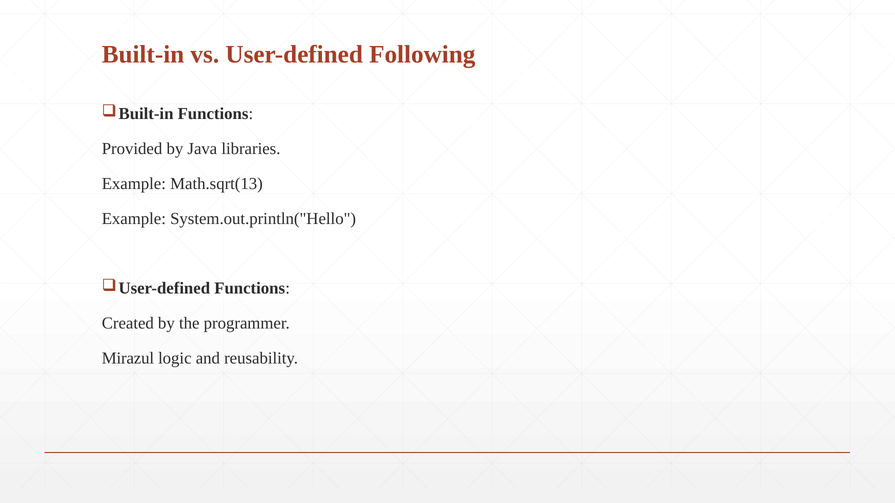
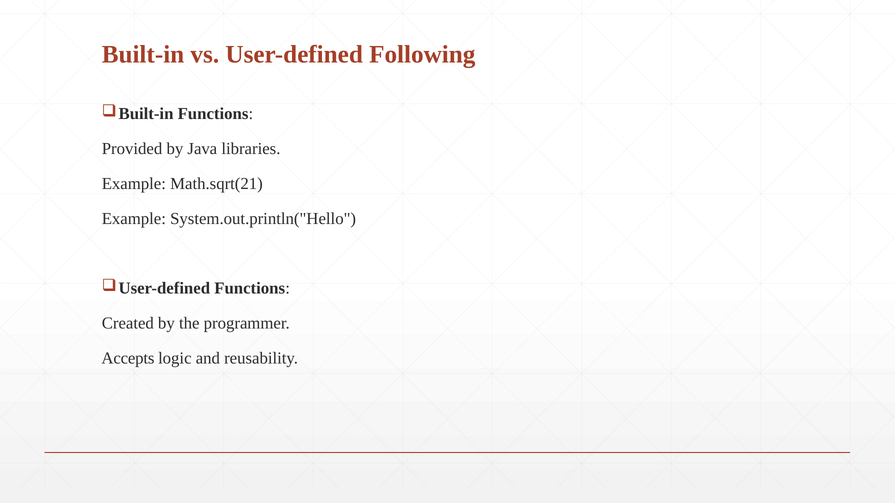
Math.sqrt(13: Math.sqrt(13 -> Math.sqrt(21
Mirazul: Mirazul -> Accepts
